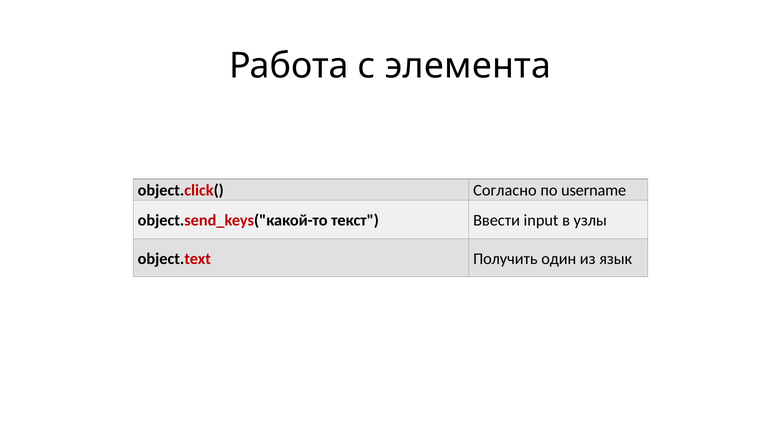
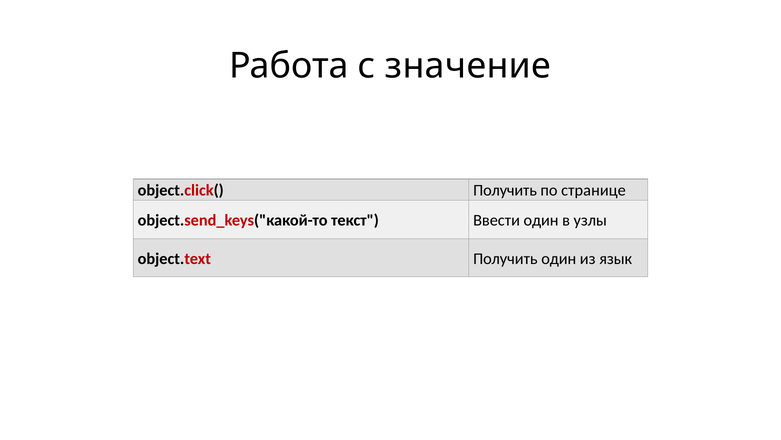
элемента: элемента -> значение
object.click( Согласно: Согласно -> Получить
username: username -> странице
Ввести input: input -> один
